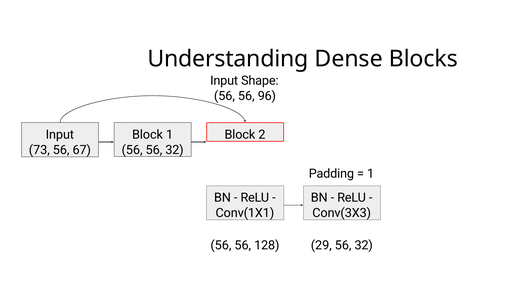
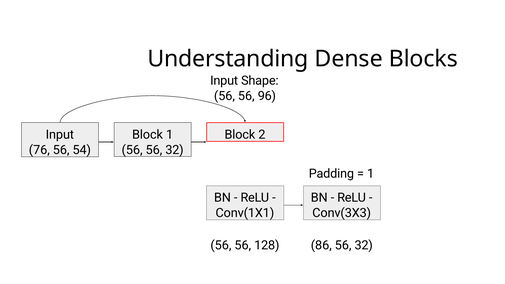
73: 73 -> 76
67: 67 -> 54
29: 29 -> 86
